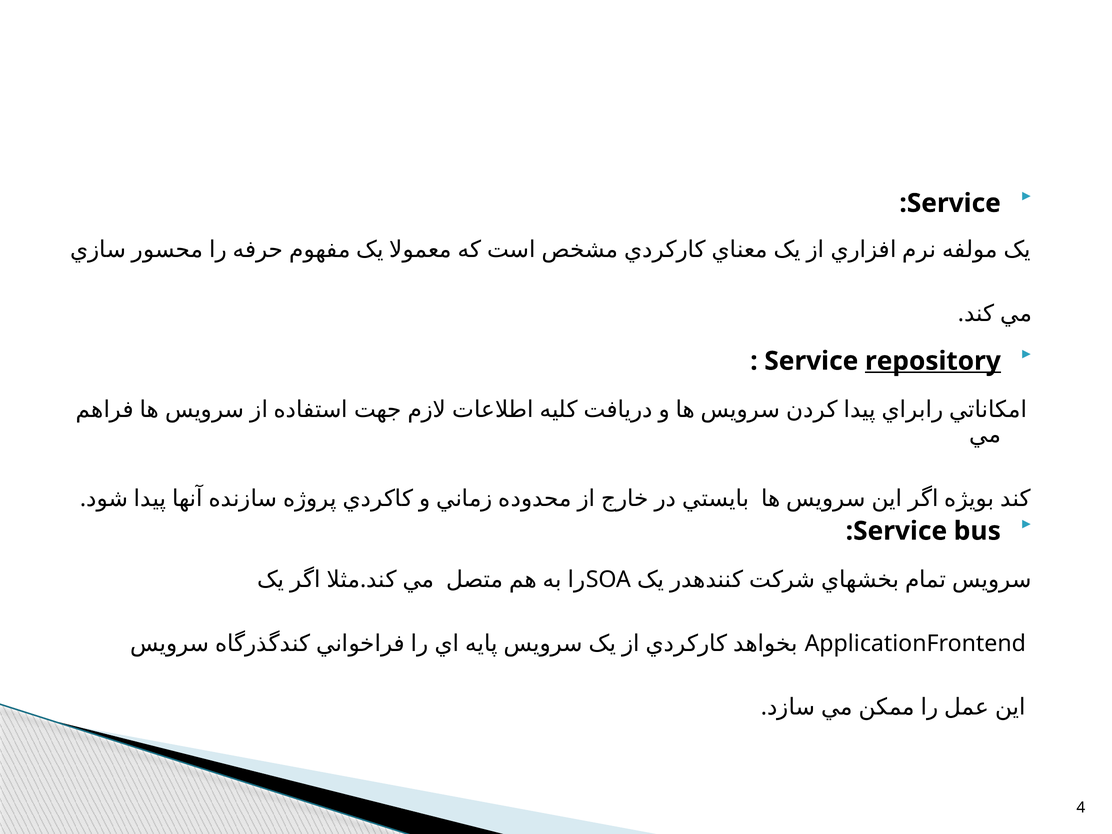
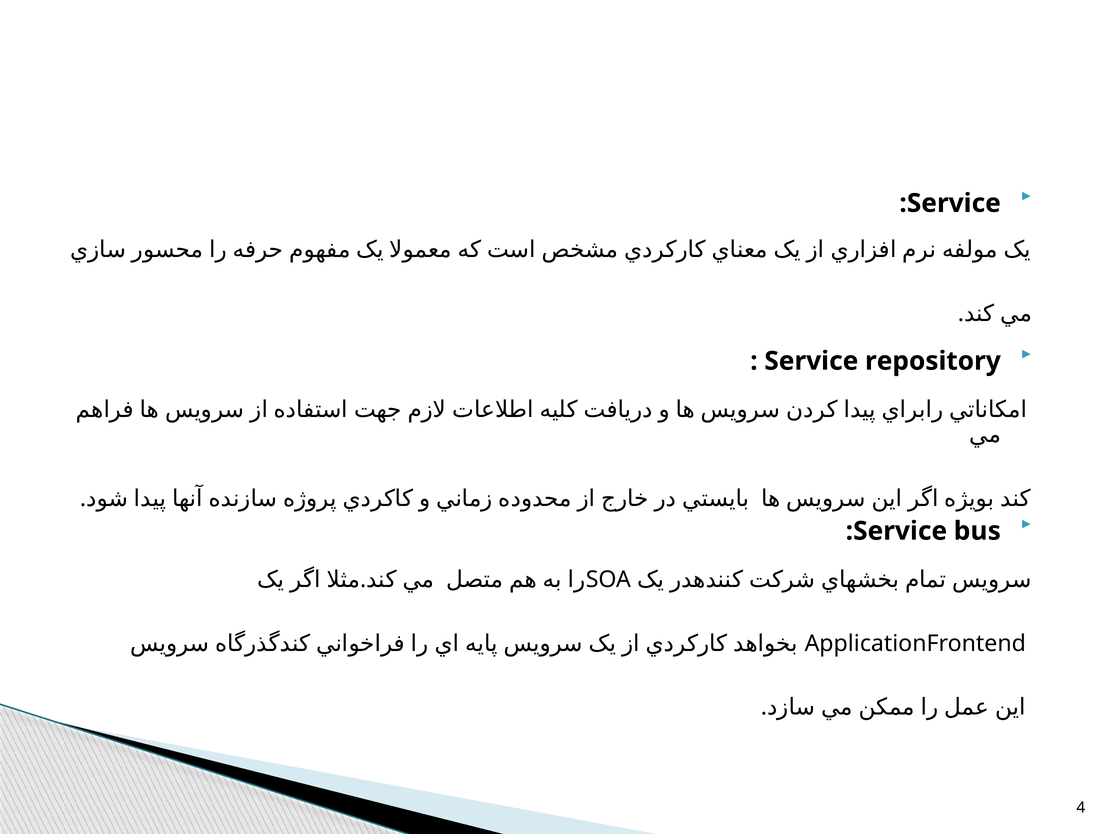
repository underline: present -> none
